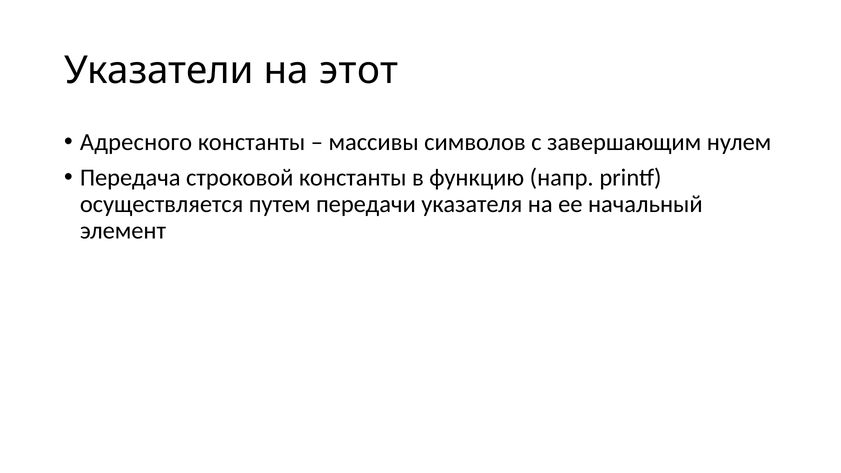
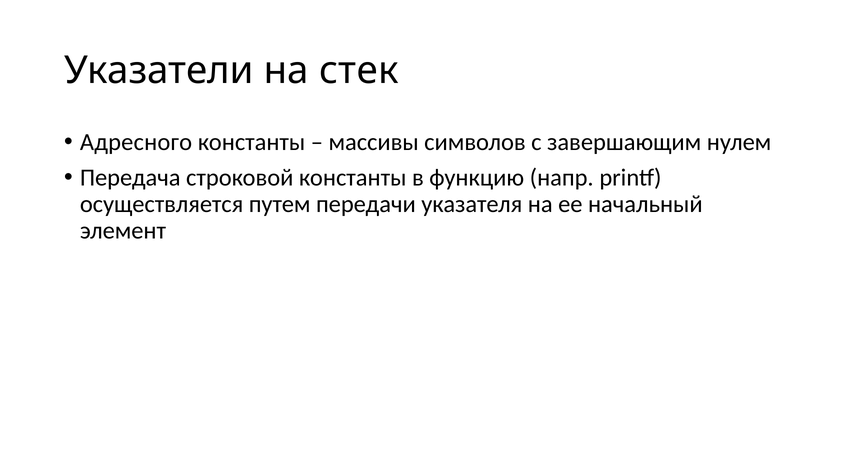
этот: этот -> стек
